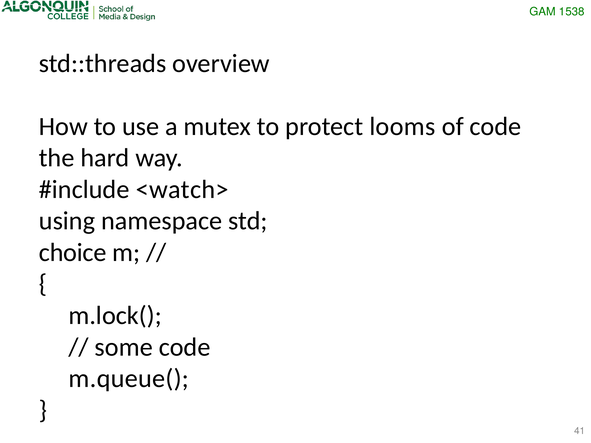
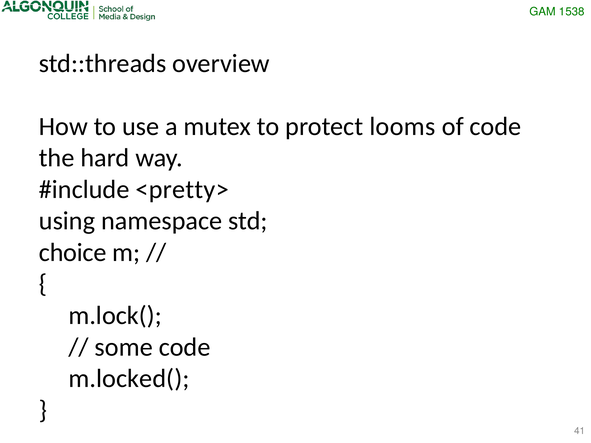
<watch>: <watch> -> <pretty>
m.queue(: m.queue( -> m.locked(
